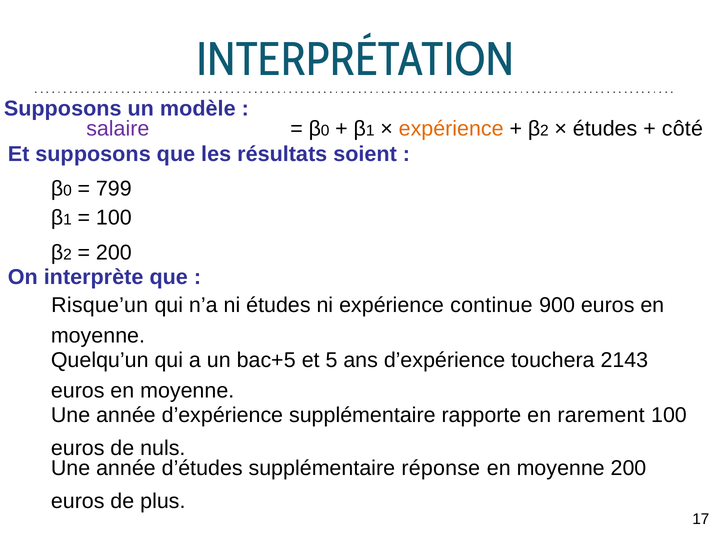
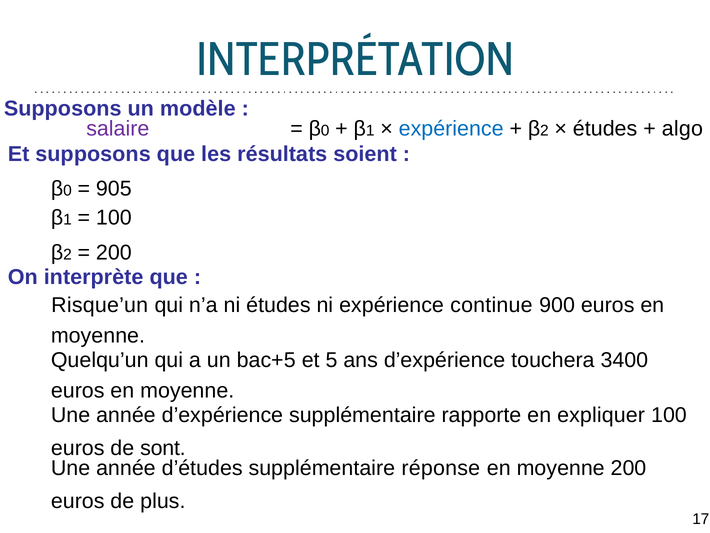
expérience at (451, 129) colour: orange -> blue
côté: côté -> algo
799: 799 -> 905
2143: 2143 -> 3400
rarement: rarement -> expliquer
nuls: nuls -> sont
